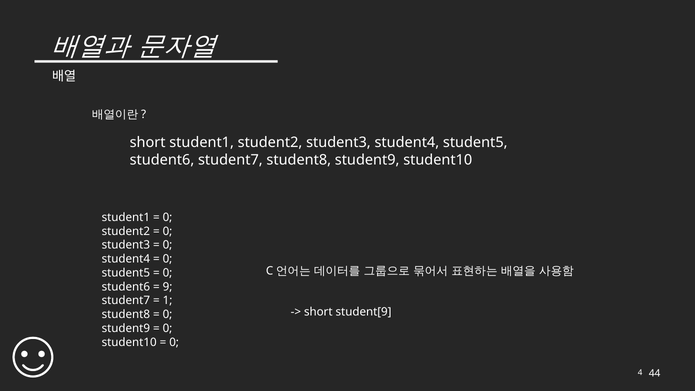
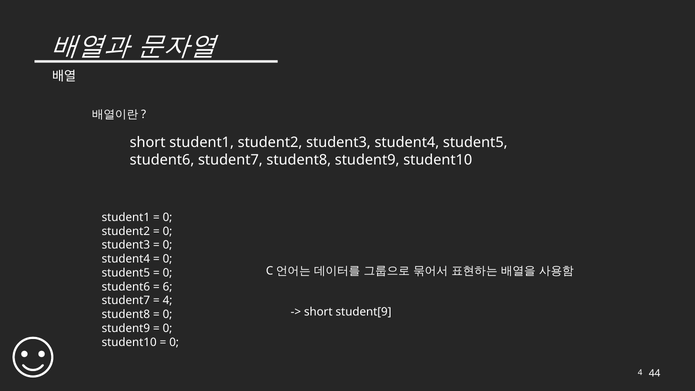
9: 9 -> 6
1 at (168, 301): 1 -> 4
